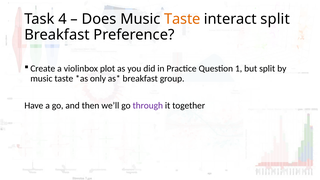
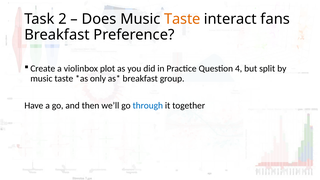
4: 4 -> 2
interact split: split -> fans
1: 1 -> 4
through colour: purple -> blue
